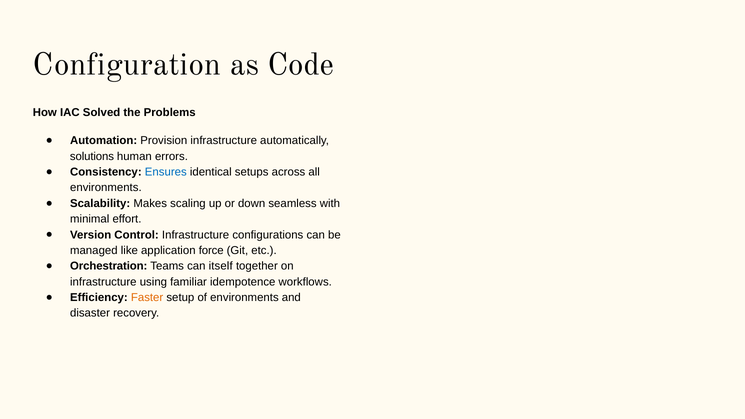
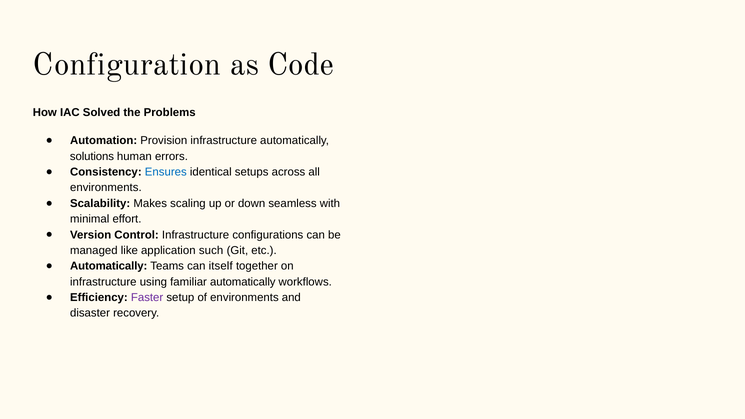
force: force -> such
Orchestration at (109, 266): Orchestration -> Automatically
familiar idempotence: idempotence -> automatically
Faster colour: orange -> purple
